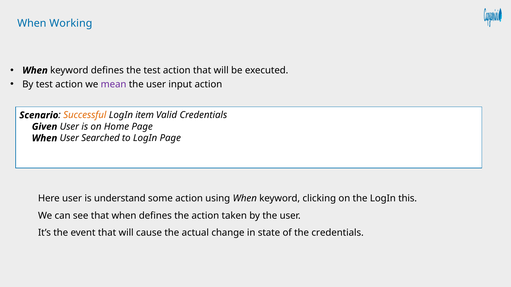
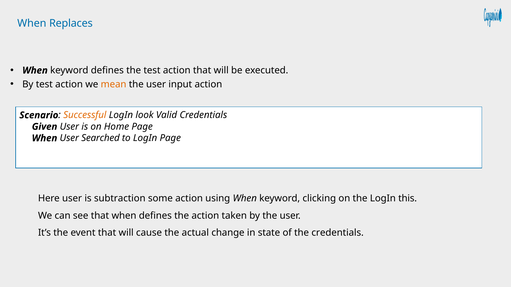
Working: Working -> Replaces
mean colour: purple -> orange
item: item -> look
understand: understand -> subtraction
